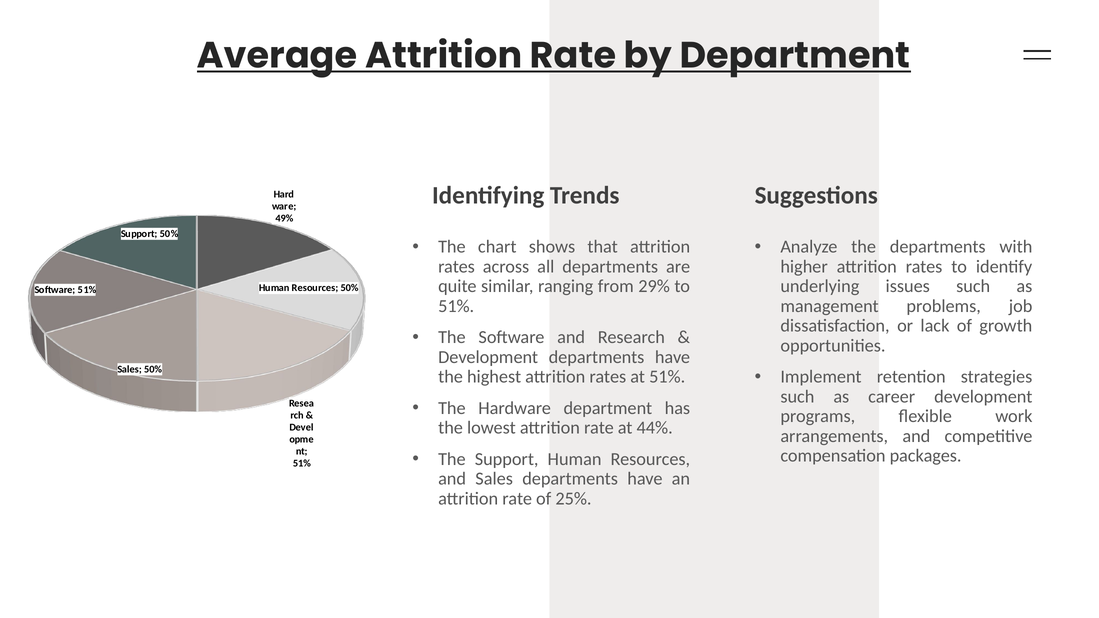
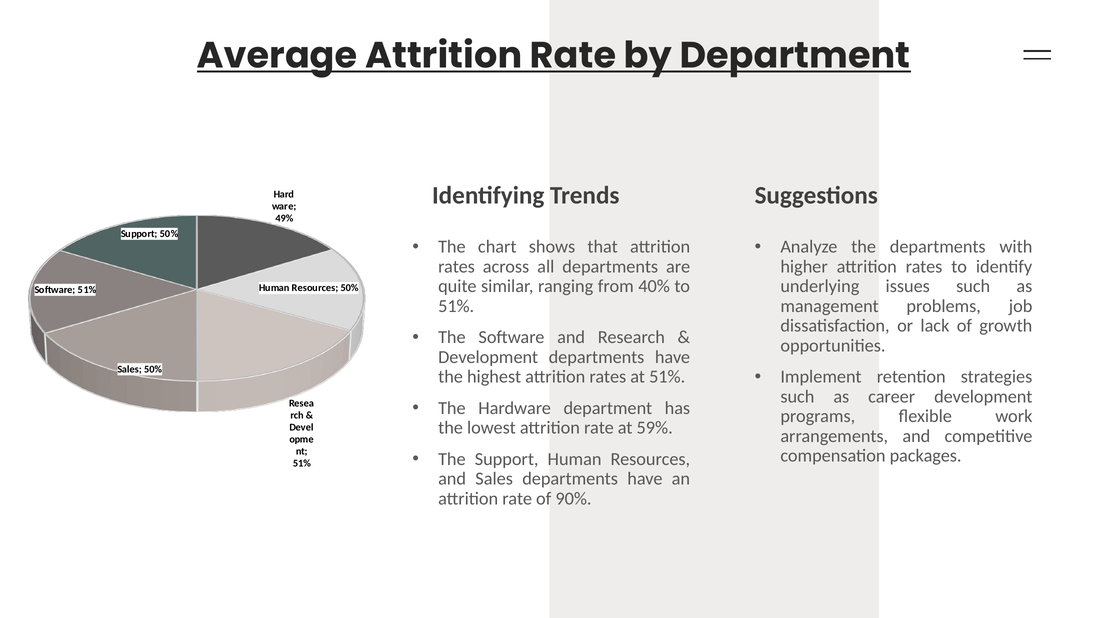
29%: 29% -> 40%
44%: 44% -> 59%
25%: 25% -> 90%
